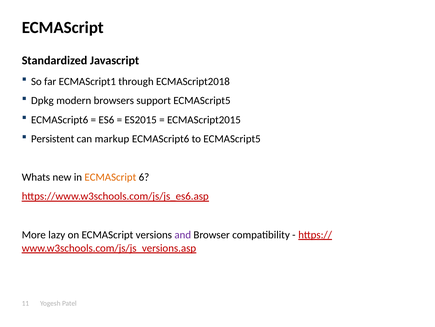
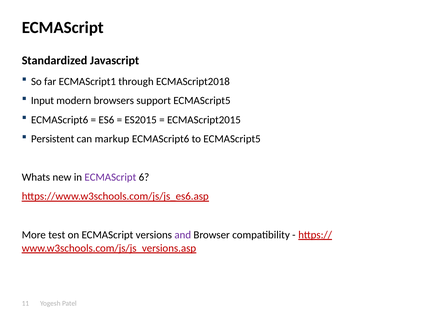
Dpkg: Dpkg -> Input
ECMAScript at (110, 177) colour: orange -> purple
lazy: lazy -> test
